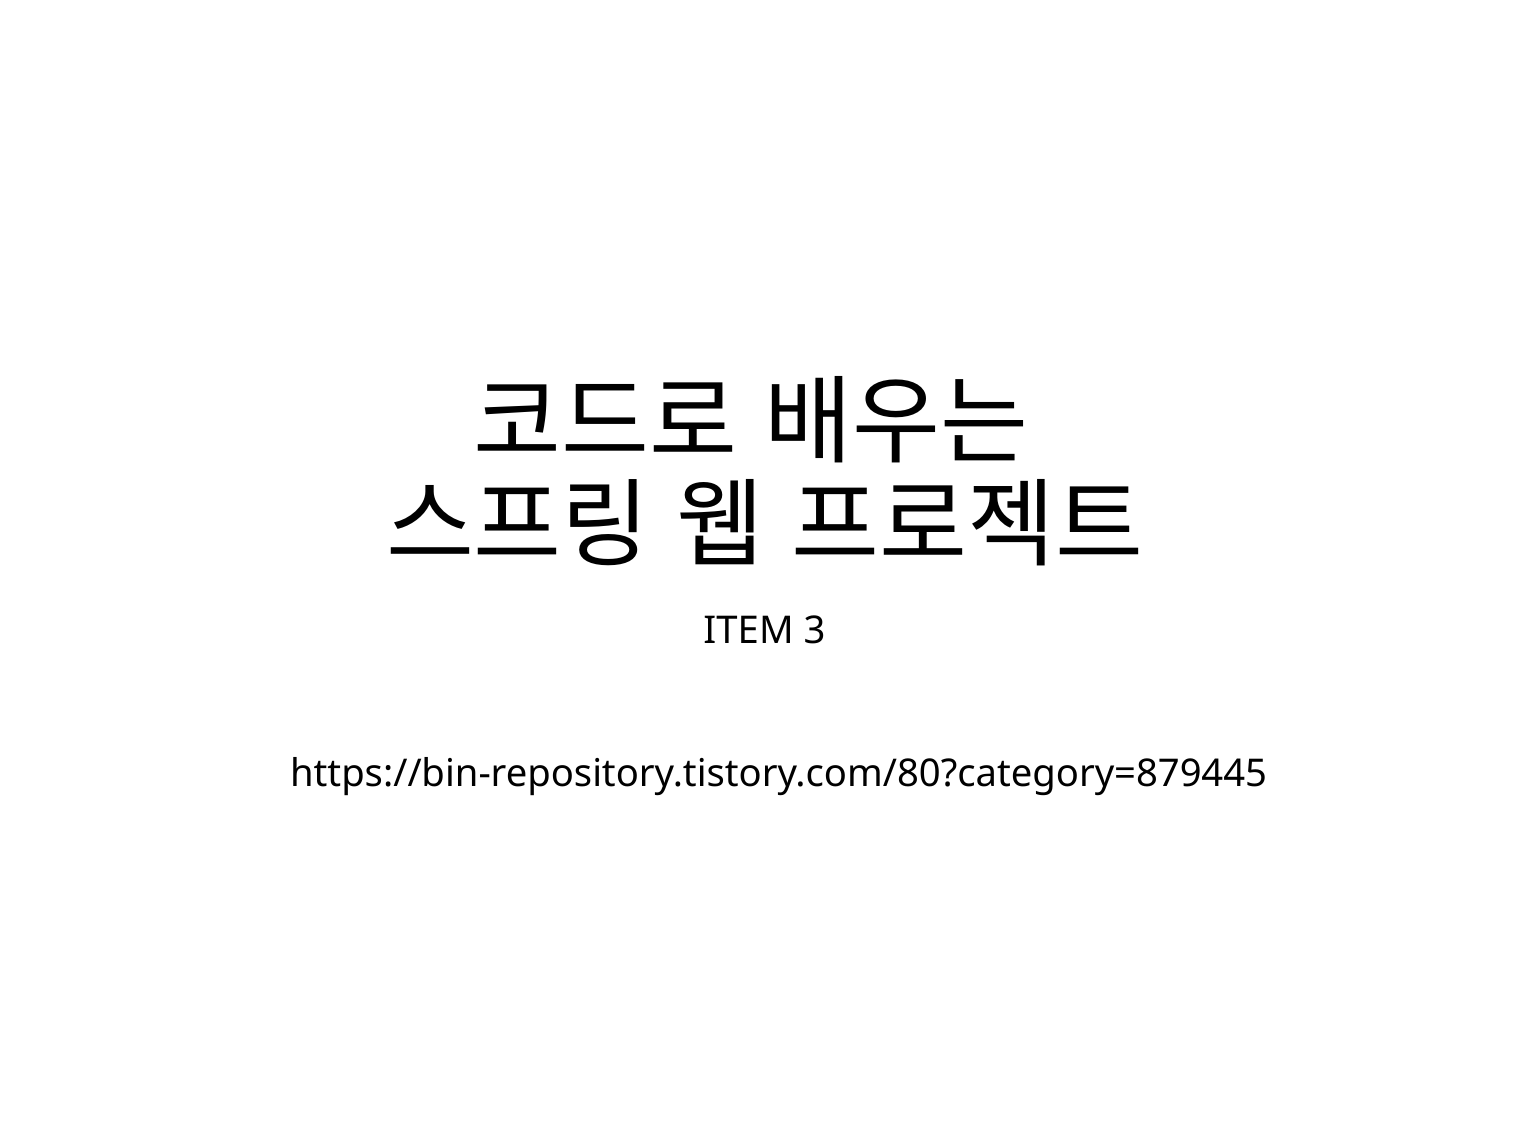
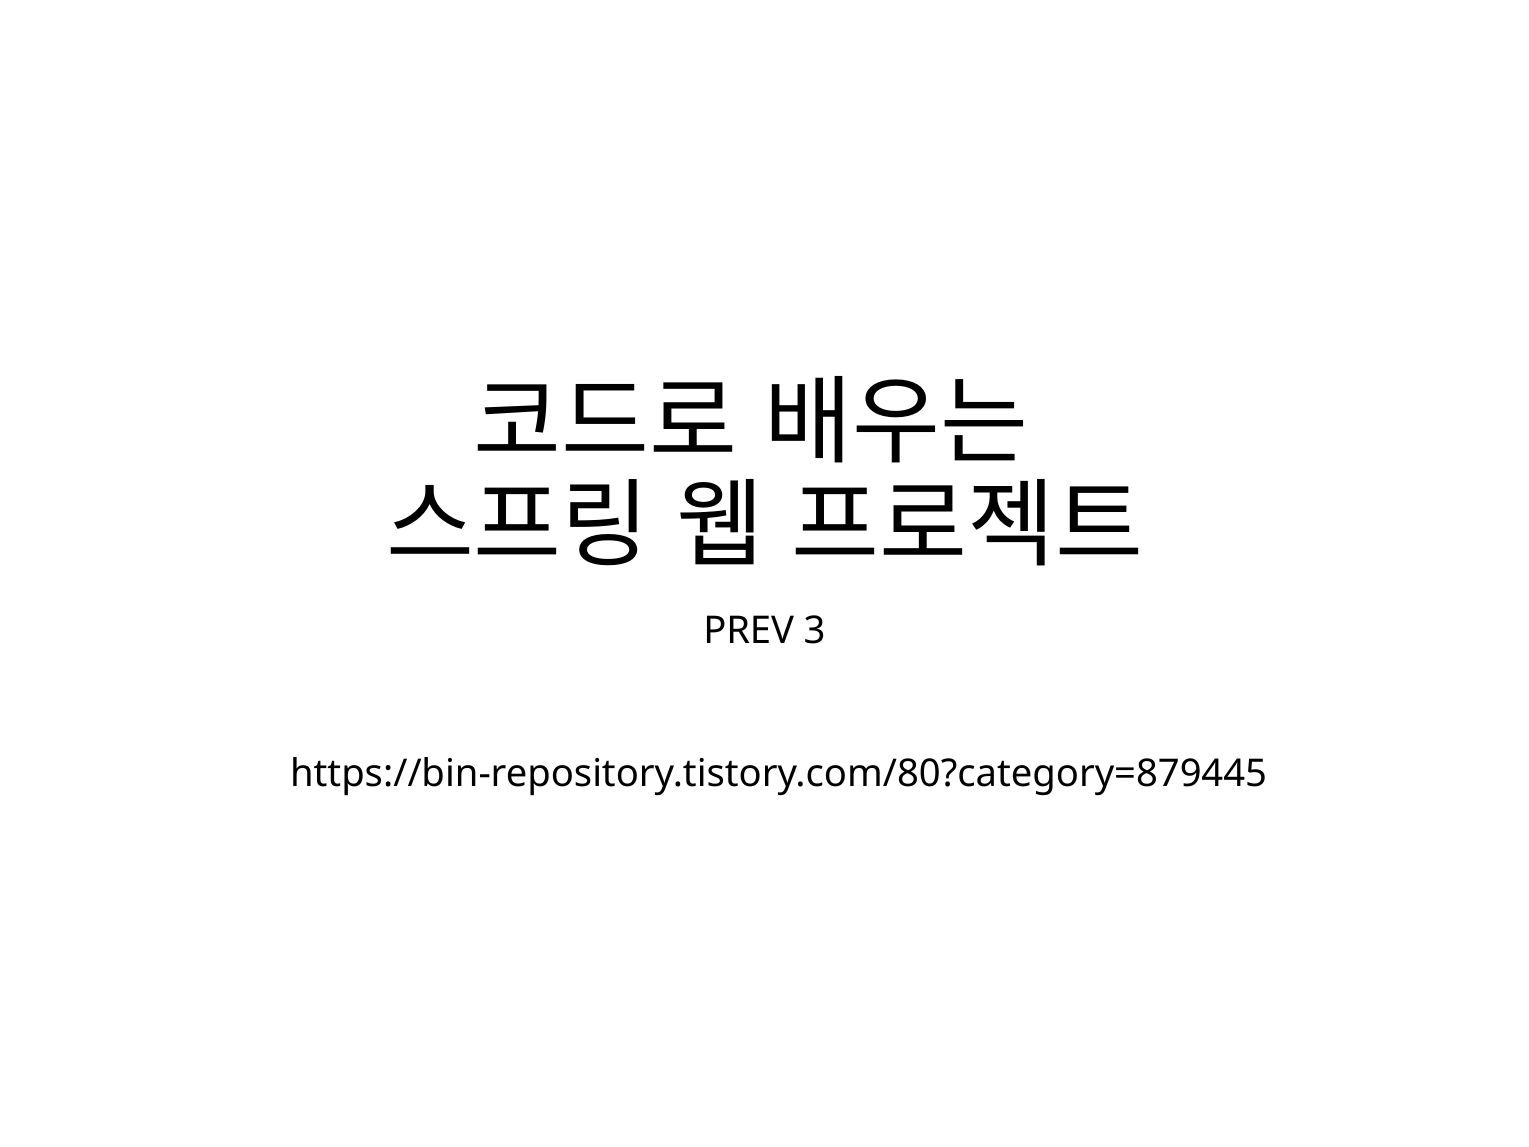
ITEM: ITEM -> PREV
